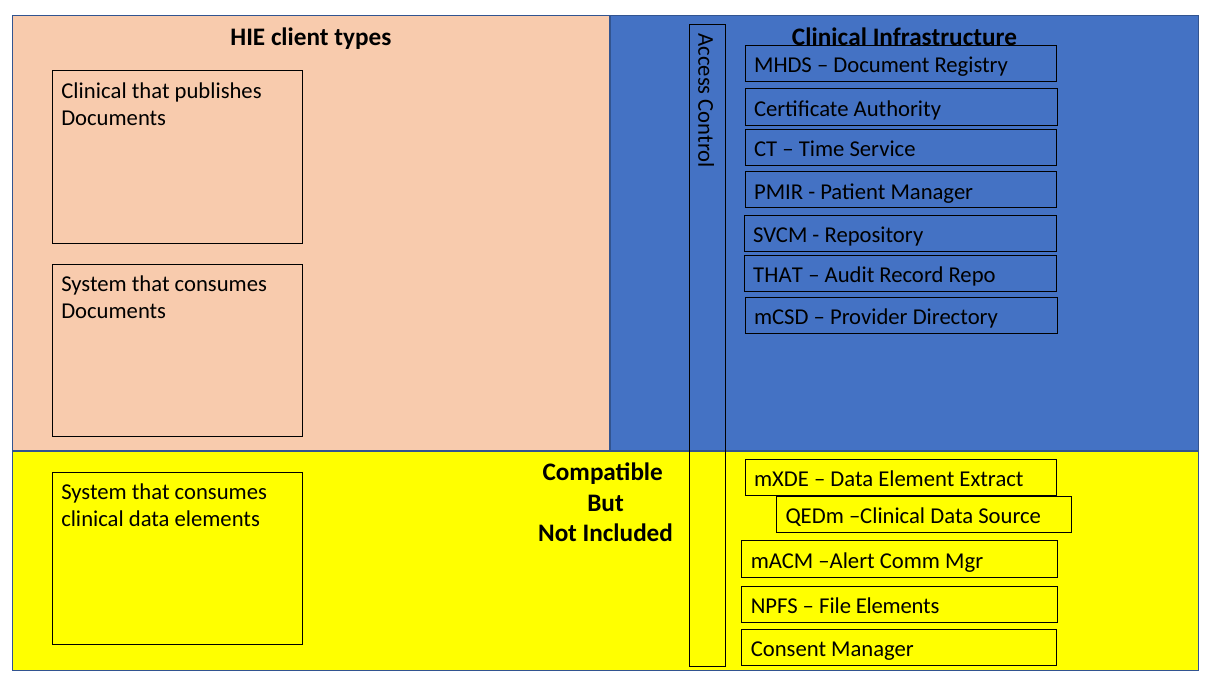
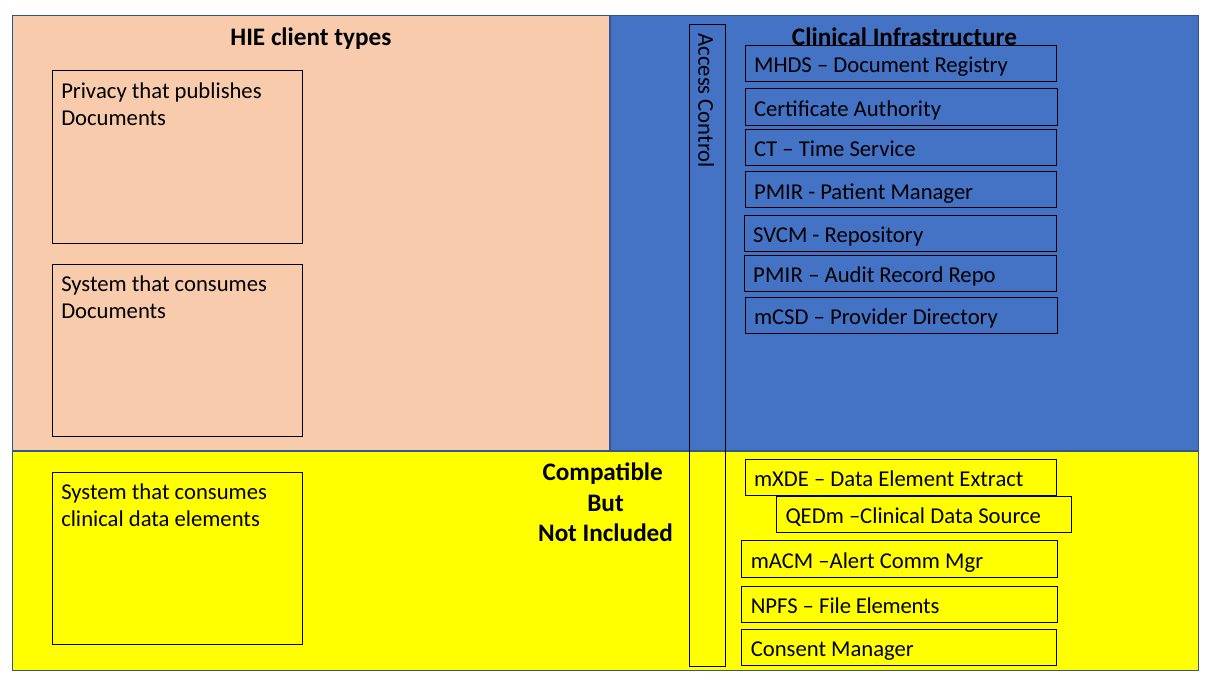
Clinical at (94, 91): Clinical -> Privacy
THAT at (778, 275): THAT -> PMIR
